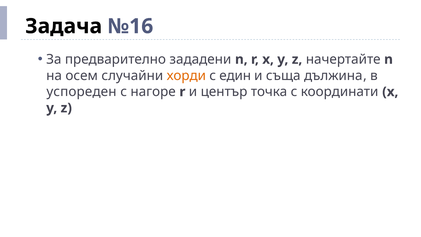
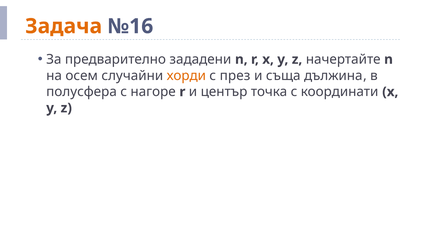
Задача colour: black -> orange
един: един -> през
успореден: успореден -> полусфера
